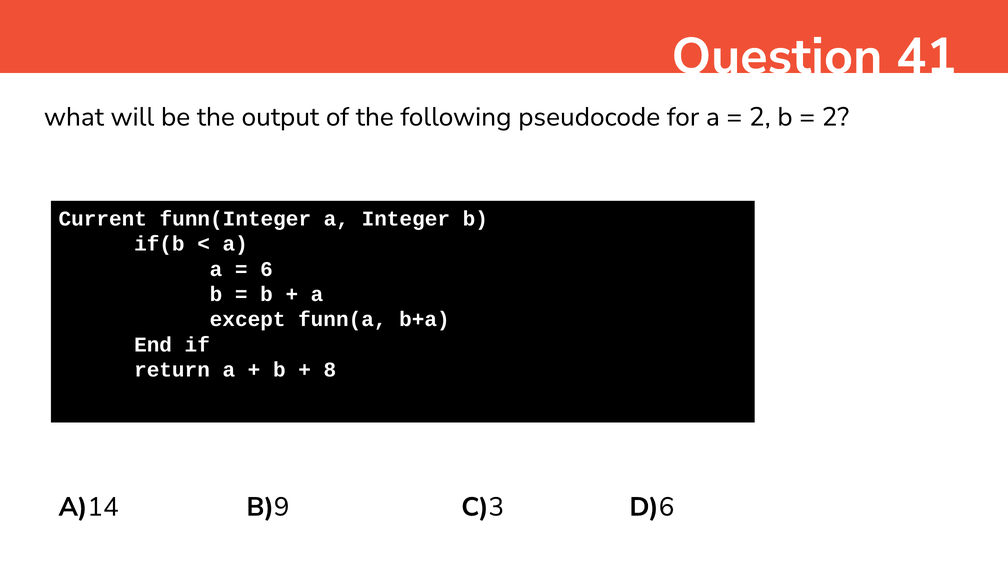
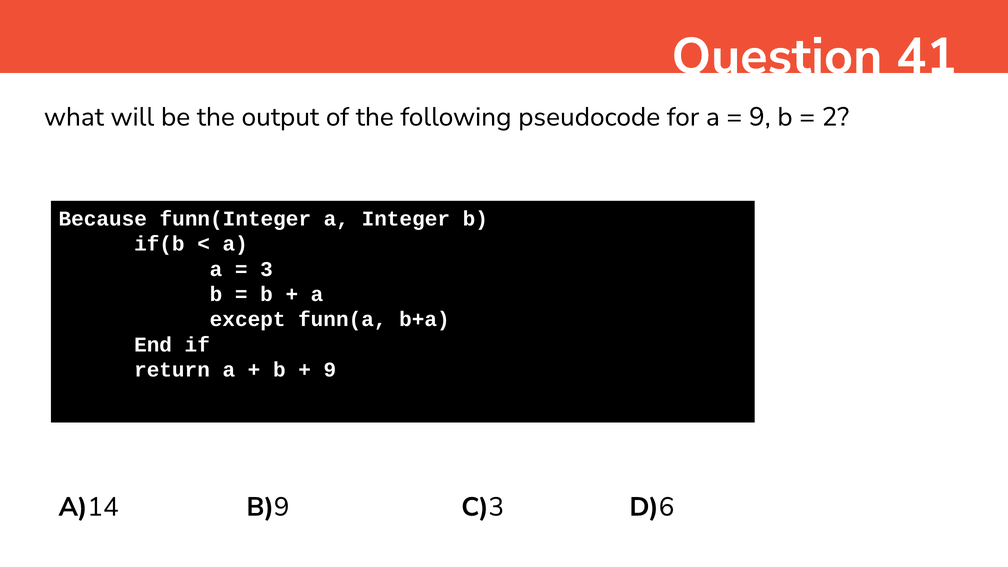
2 at (760, 117): 2 -> 9
Current: Current -> Because
6: 6 -> 3
8 at (330, 370): 8 -> 9
